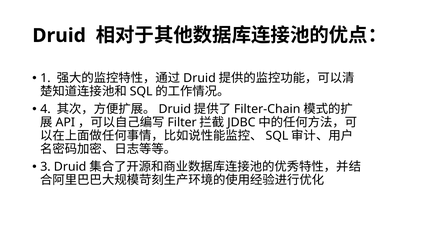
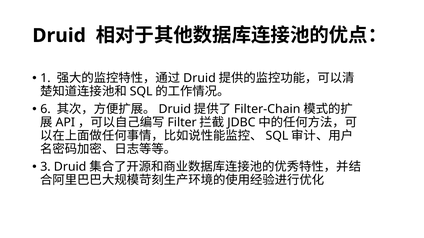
4: 4 -> 6
